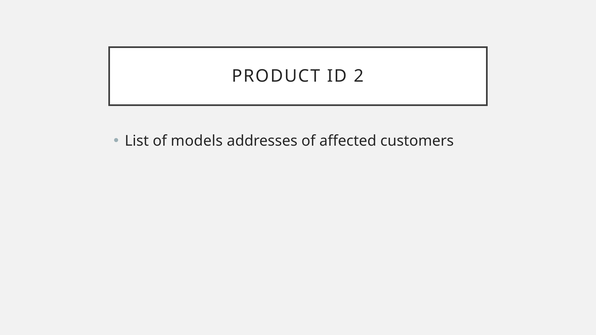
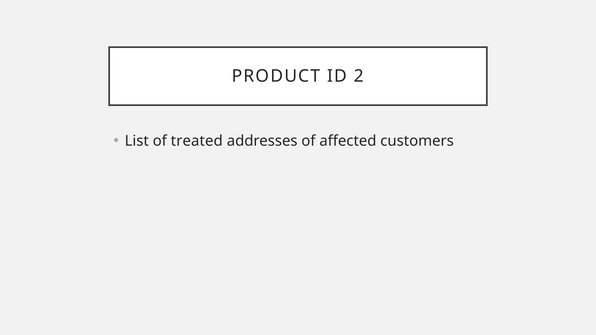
models: models -> treated
